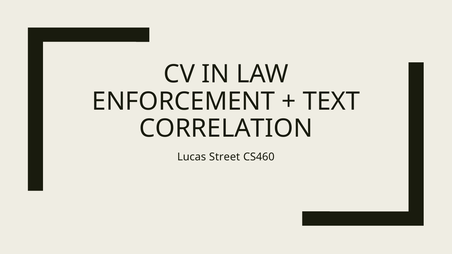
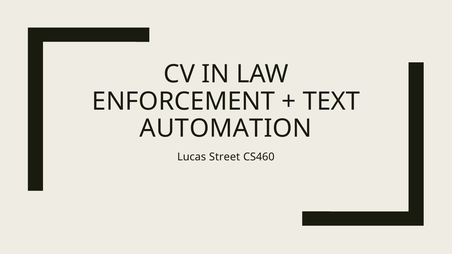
CORRELATION: CORRELATION -> AUTOMATION
